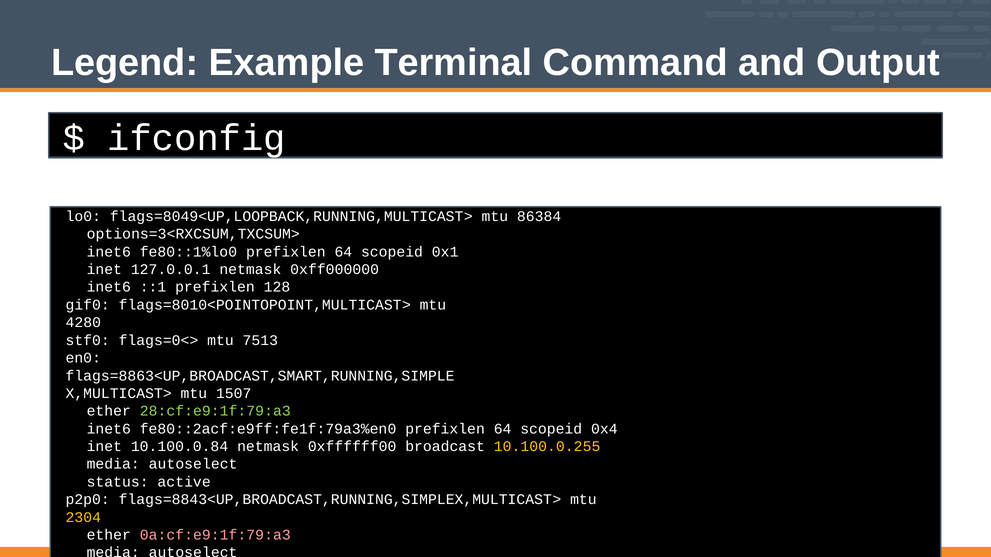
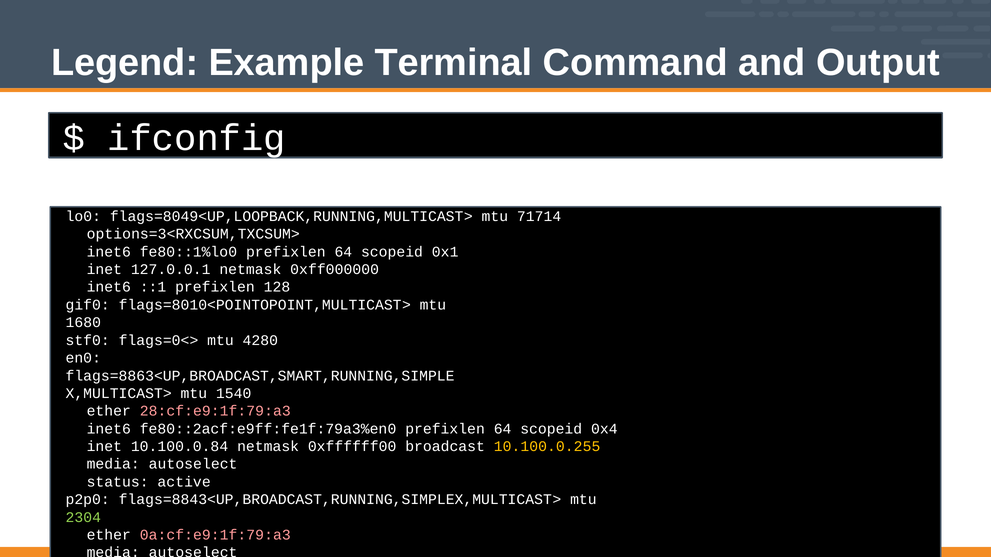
86384: 86384 -> 71714
4280: 4280 -> 1680
7513: 7513 -> 4280
1507: 1507 -> 1540
28:cf:e9:1f:79:a3 colour: light green -> pink
2304 colour: yellow -> light green
